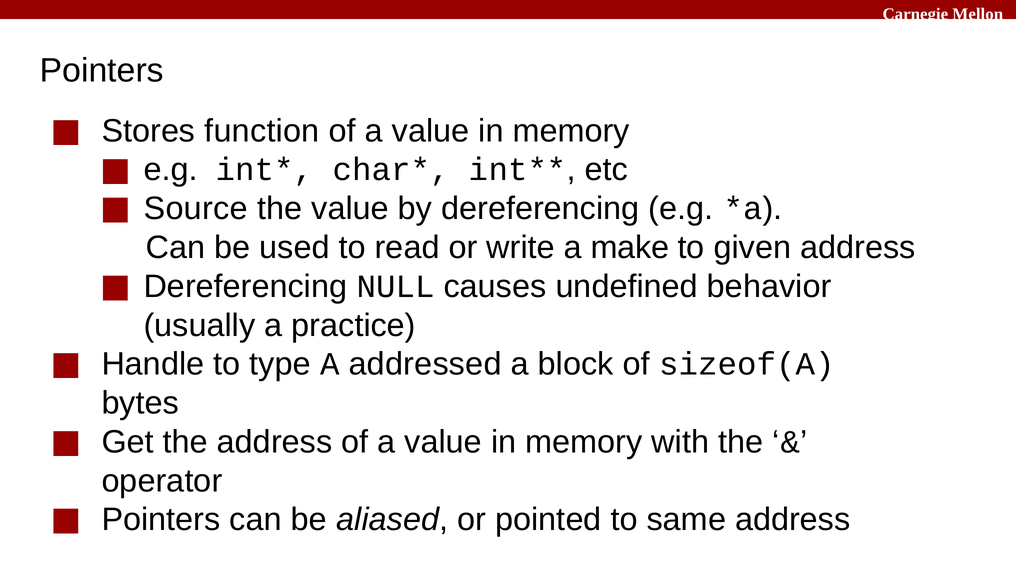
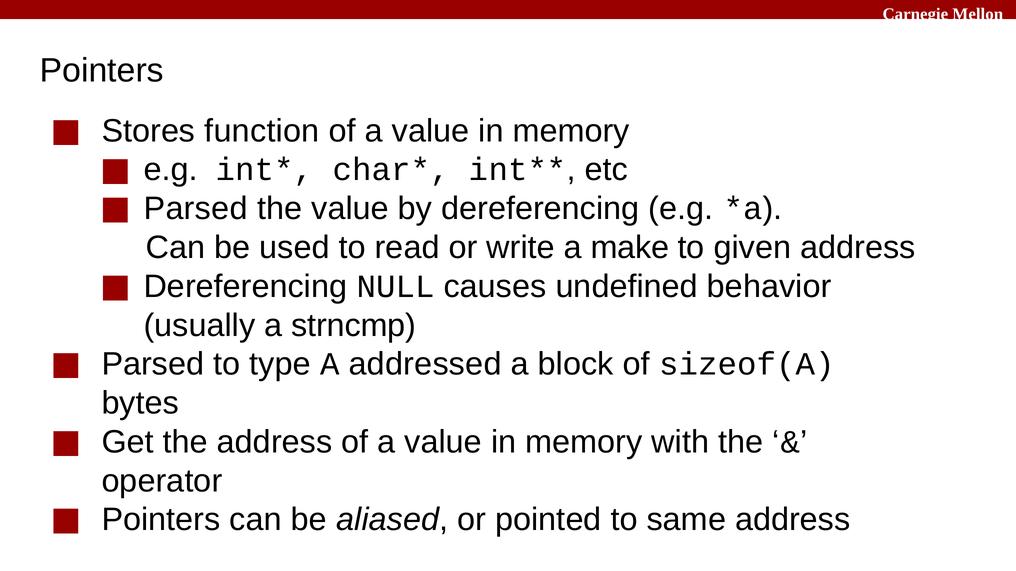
Source at (196, 209): Source -> Parsed
practice: practice -> strncmp
Handle at (153, 365): Handle -> Parsed
